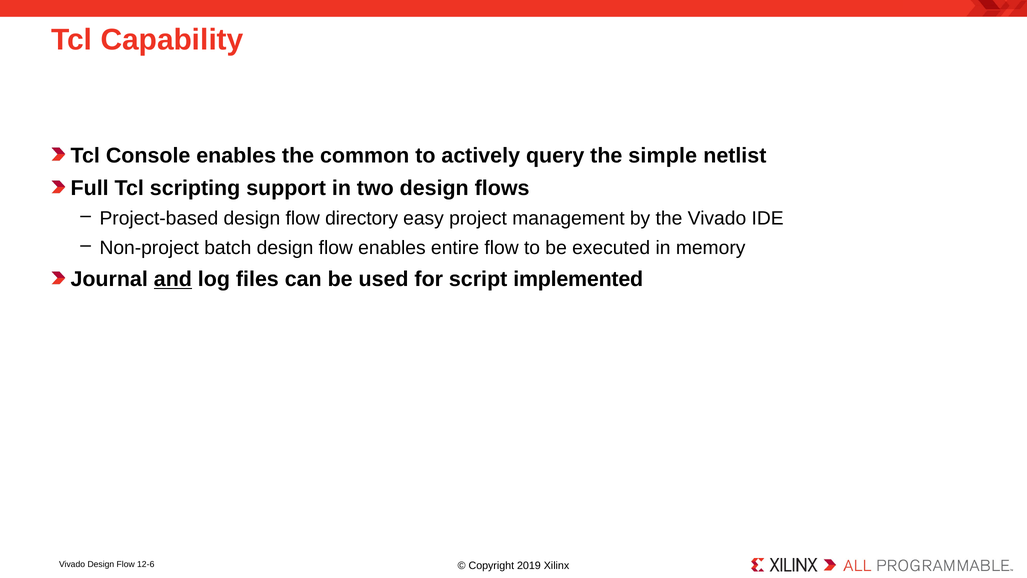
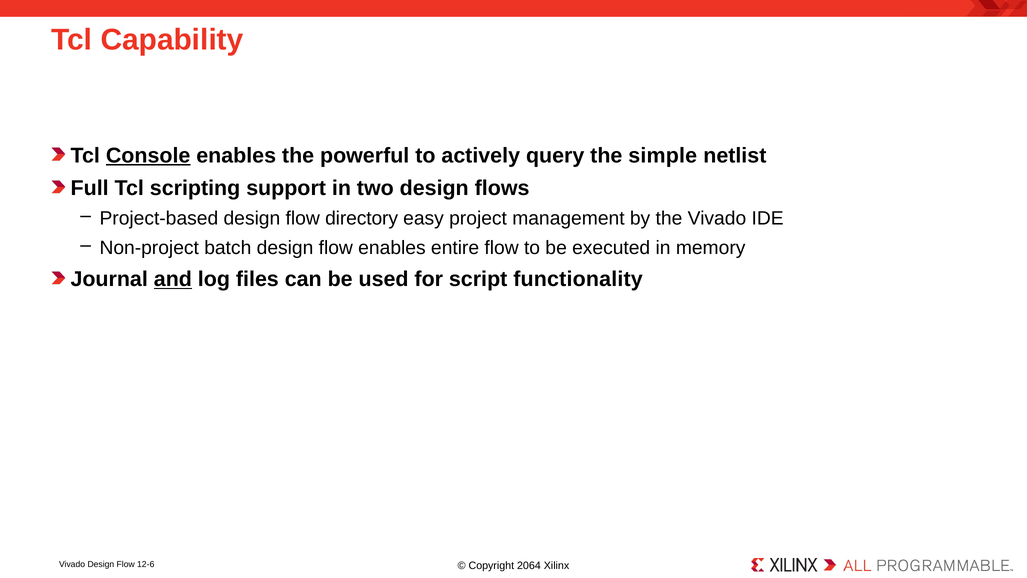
Console underline: none -> present
common: common -> powerful
implemented: implemented -> functionality
2019: 2019 -> 2064
